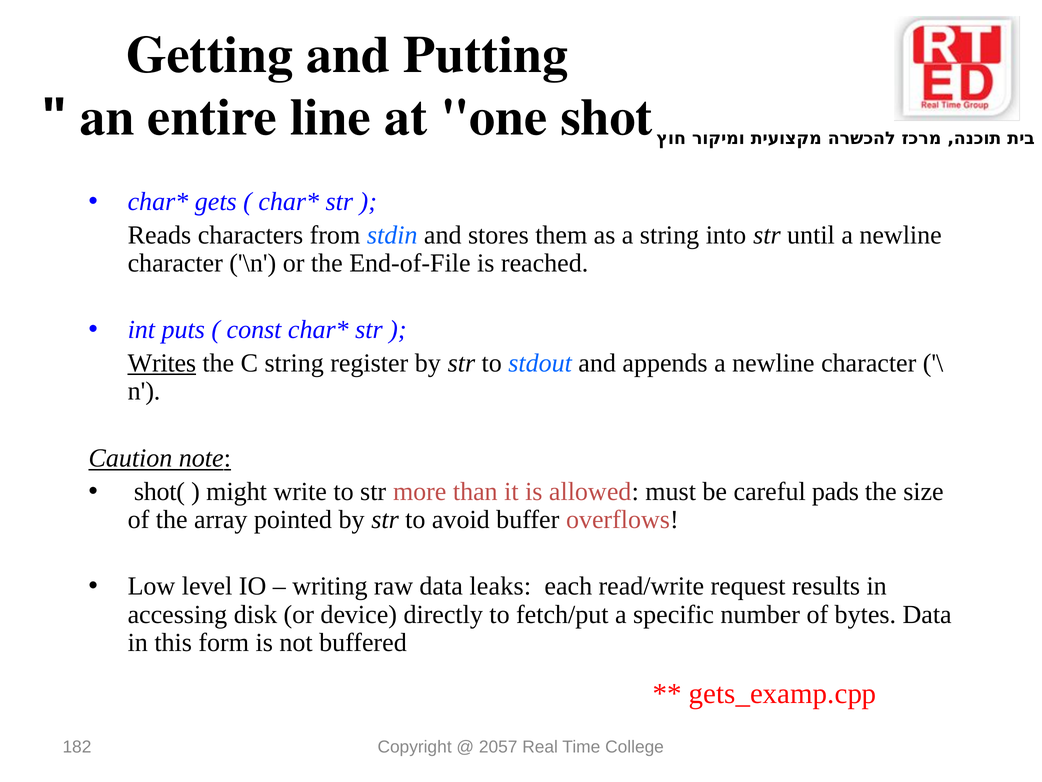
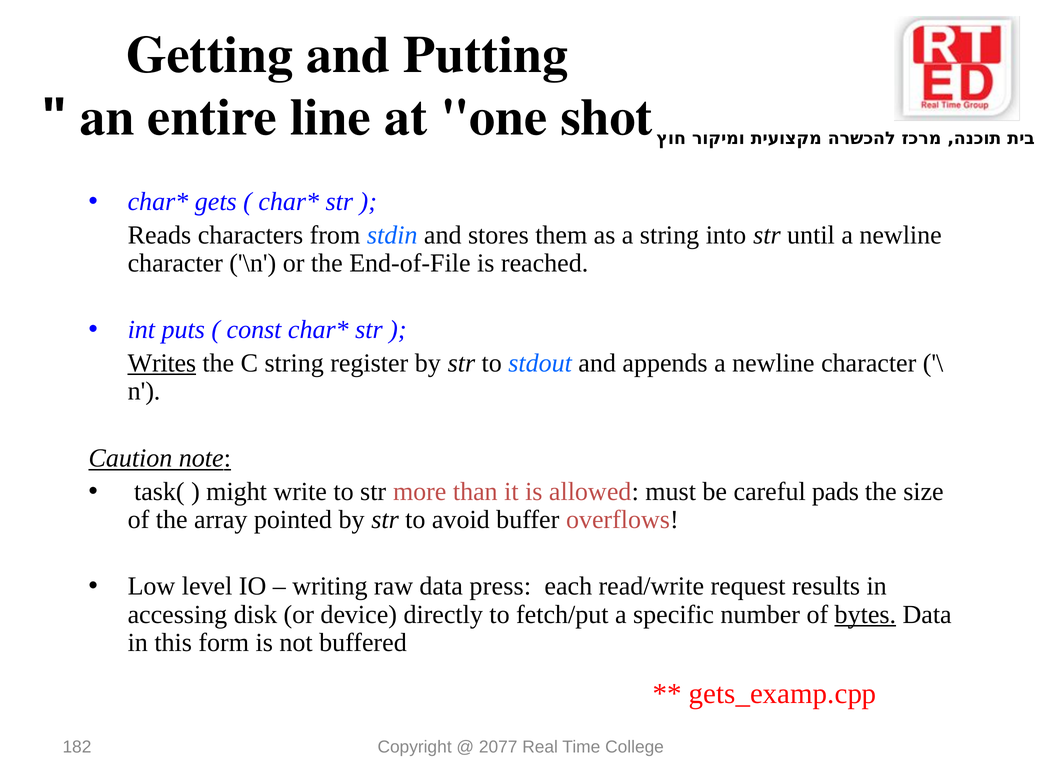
shot(: shot( -> task(
leaks: leaks -> press
bytes underline: none -> present
2057: 2057 -> 2077
